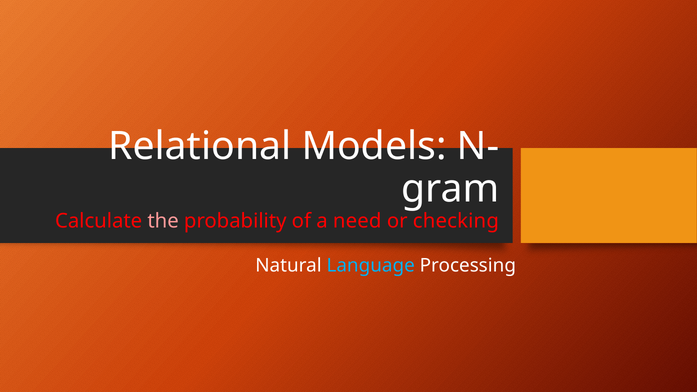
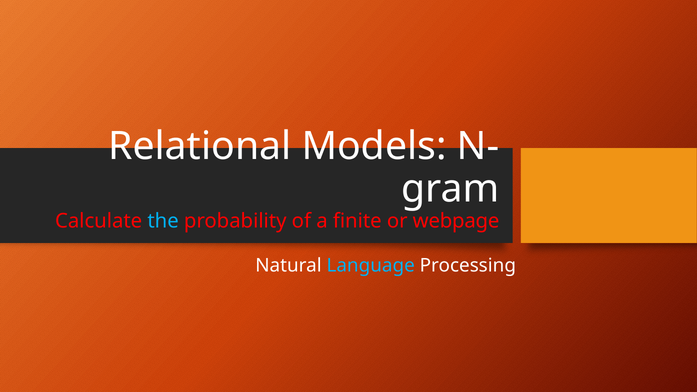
the colour: pink -> light blue
need: need -> finite
checking: checking -> webpage
